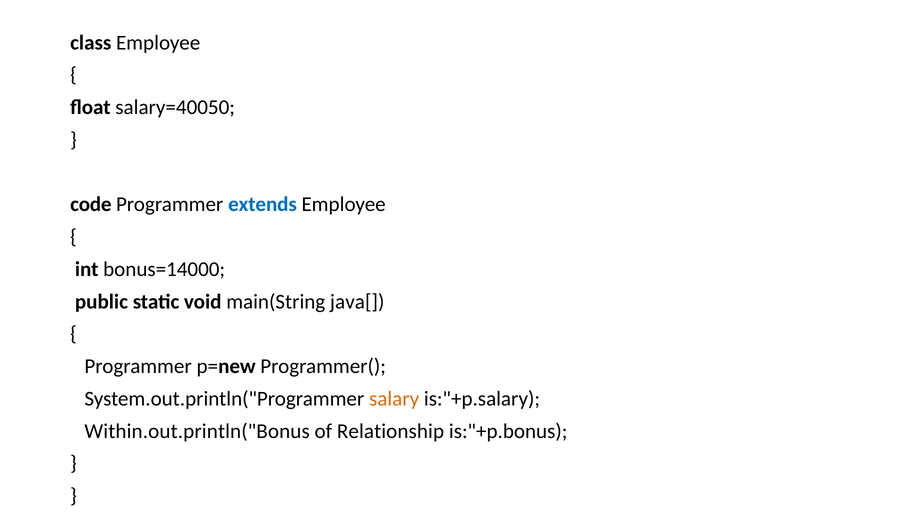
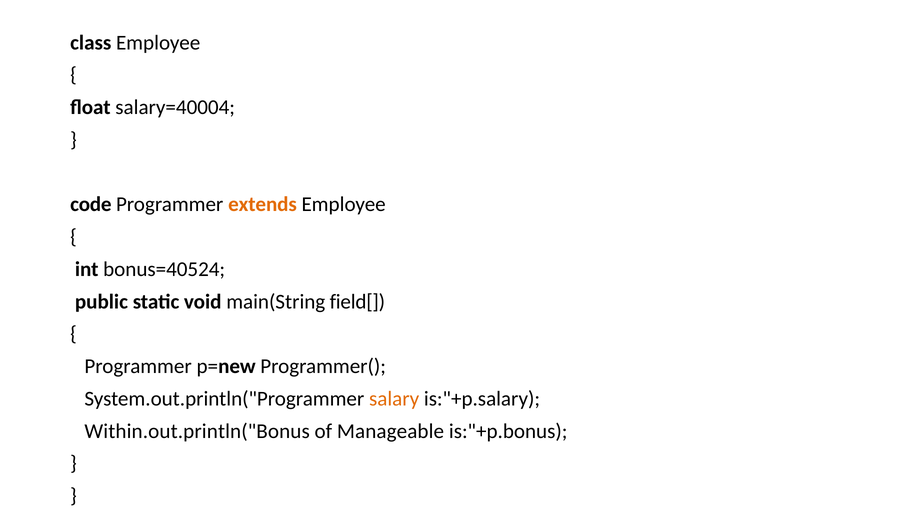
salary=40050: salary=40050 -> salary=40004
extends colour: blue -> orange
bonus=14000: bonus=14000 -> bonus=40524
java[: java[ -> field[
Relationship: Relationship -> Manageable
